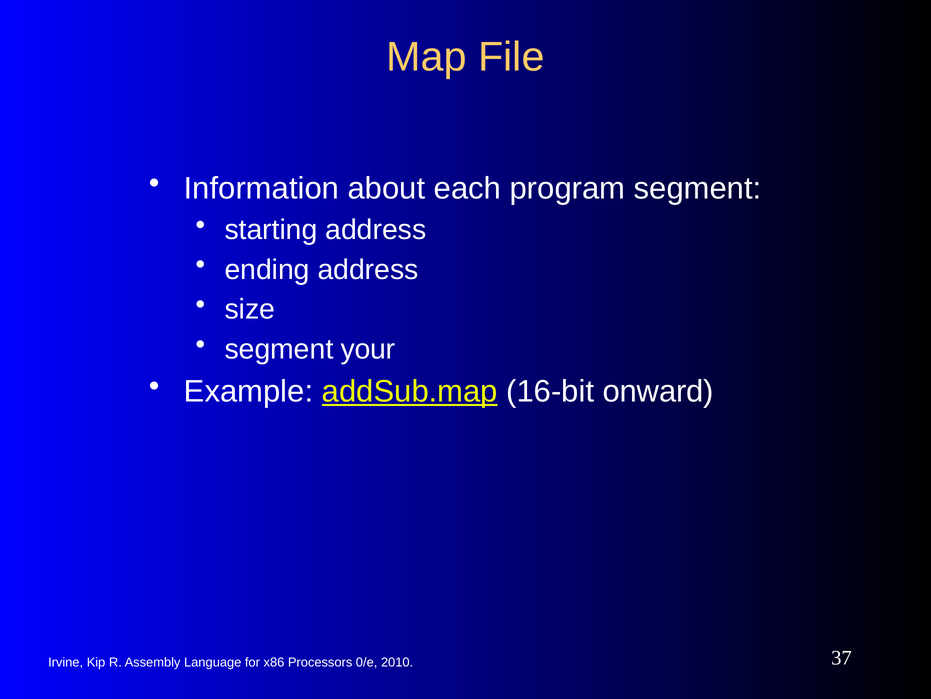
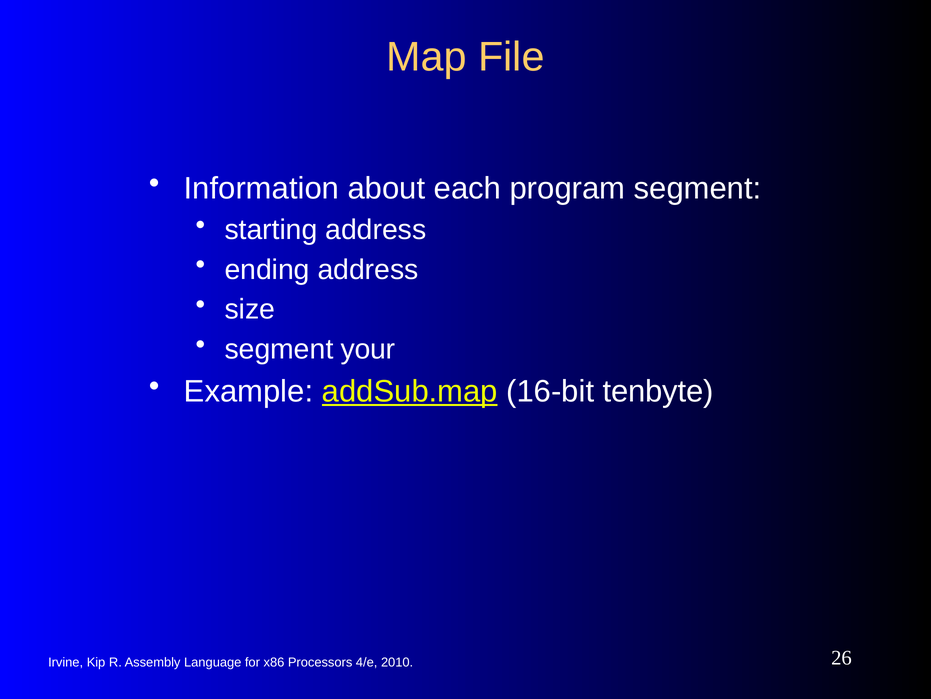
onward: onward -> tenbyte
0/e: 0/e -> 4/e
37: 37 -> 26
